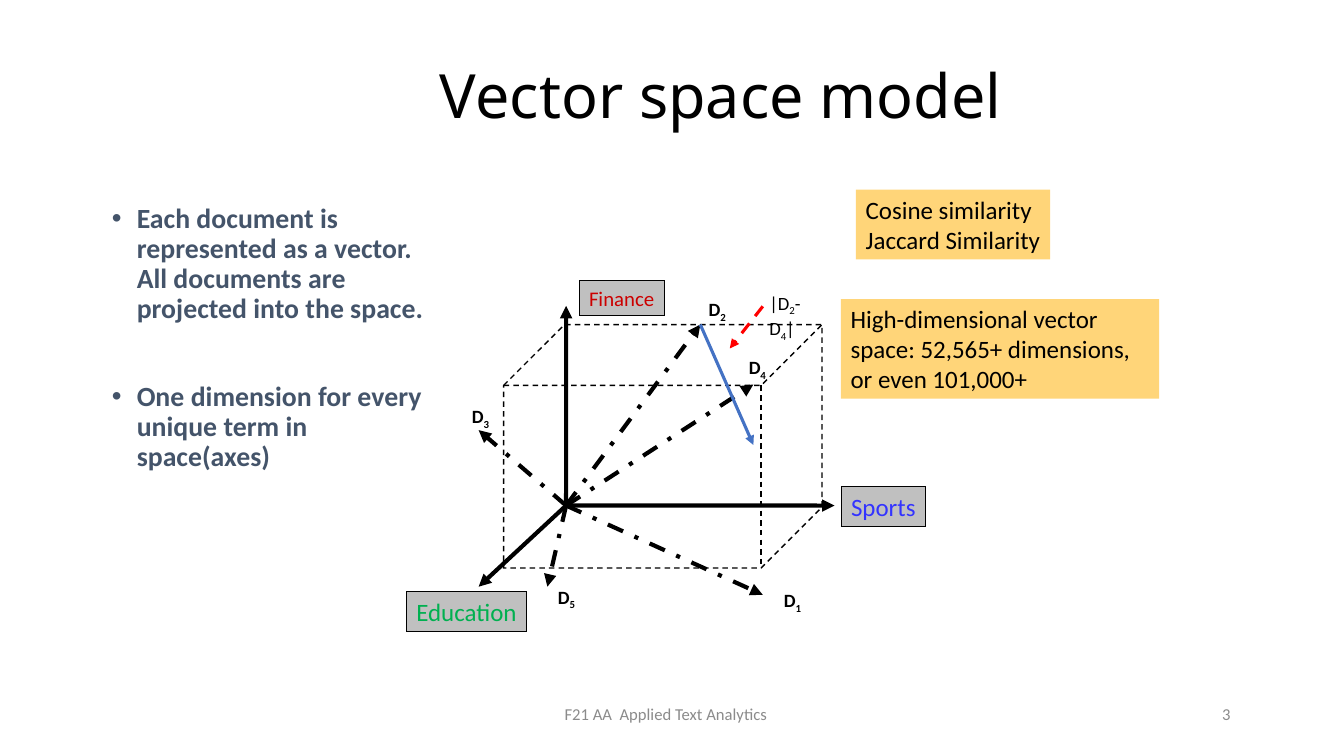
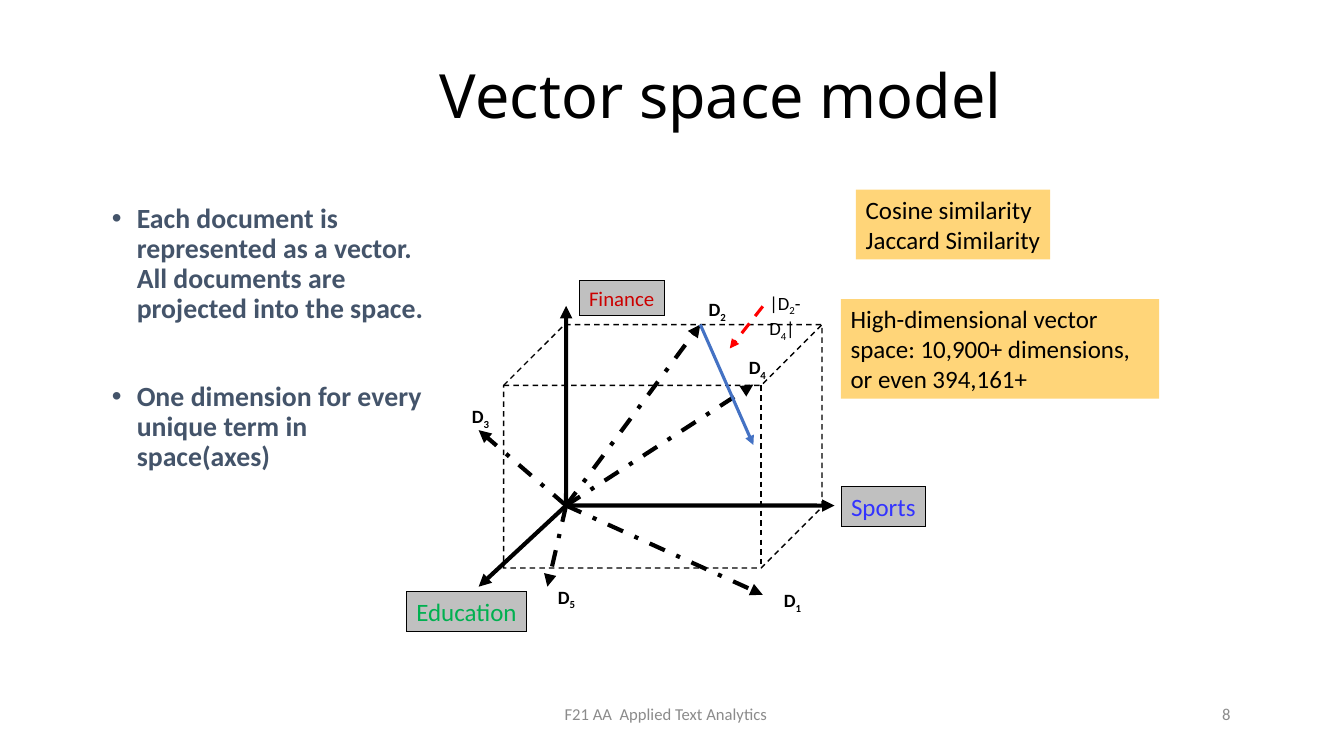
52,565+: 52,565+ -> 10,900+
101,000+: 101,000+ -> 394,161+
Analytics 3: 3 -> 8
